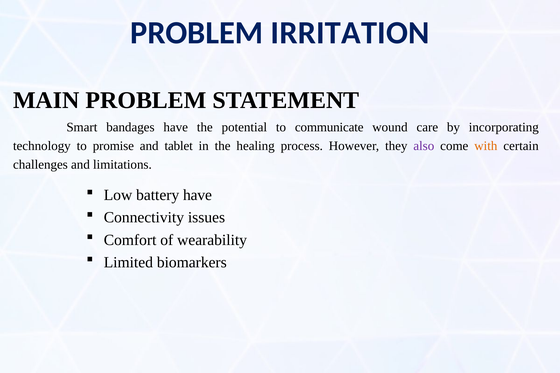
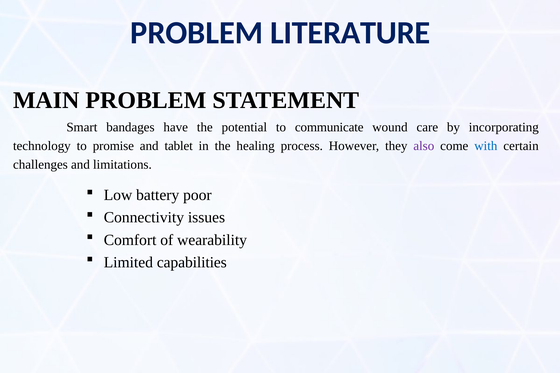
IRRITATION: IRRITATION -> LITERATURE
with colour: orange -> blue
battery have: have -> poor
biomarkers: biomarkers -> capabilities
